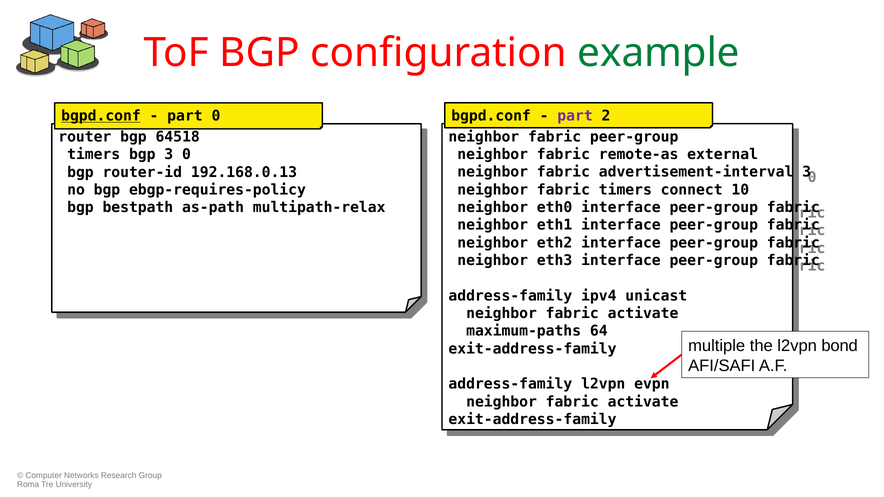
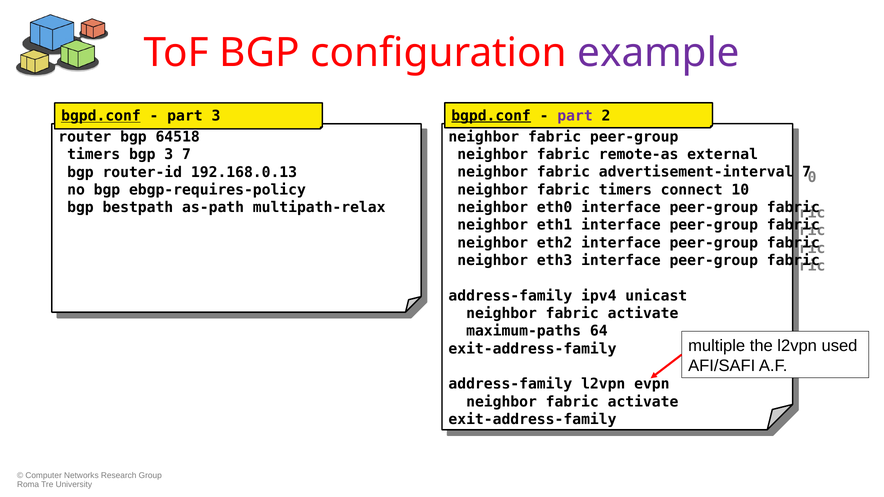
example colour: green -> purple
bgpd.conf at (491, 116) underline: none -> present
part 0: 0 -> 3
3 0: 0 -> 7
3 at (807, 172): 3 -> 7
bond: bond -> used
